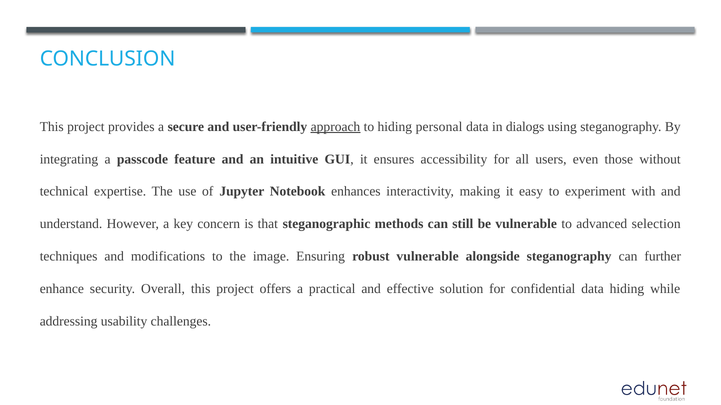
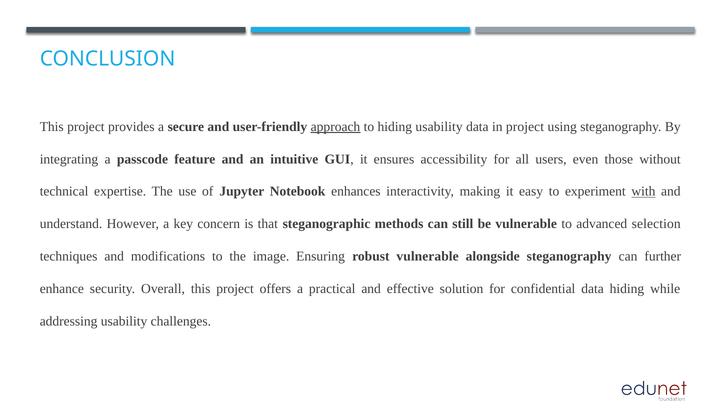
hiding personal: personal -> usability
in dialogs: dialogs -> project
with underline: none -> present
